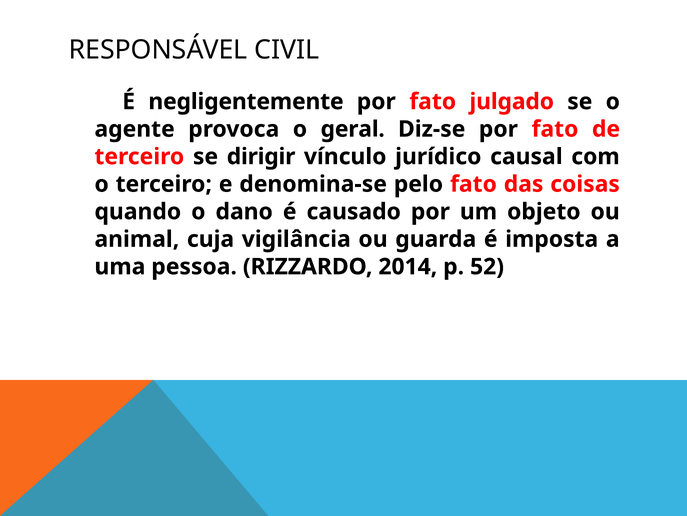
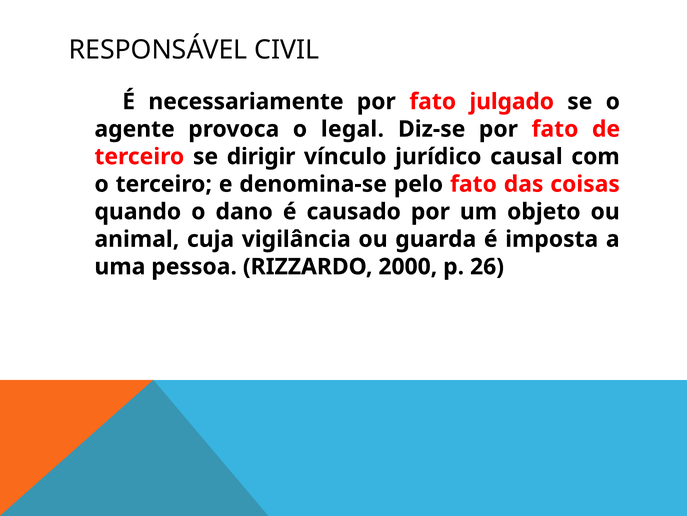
negligentemente: negligentemente -> necessariamente
geral: geral -> legal
2014: 2014 -> 2000
52: 52 -> 26
